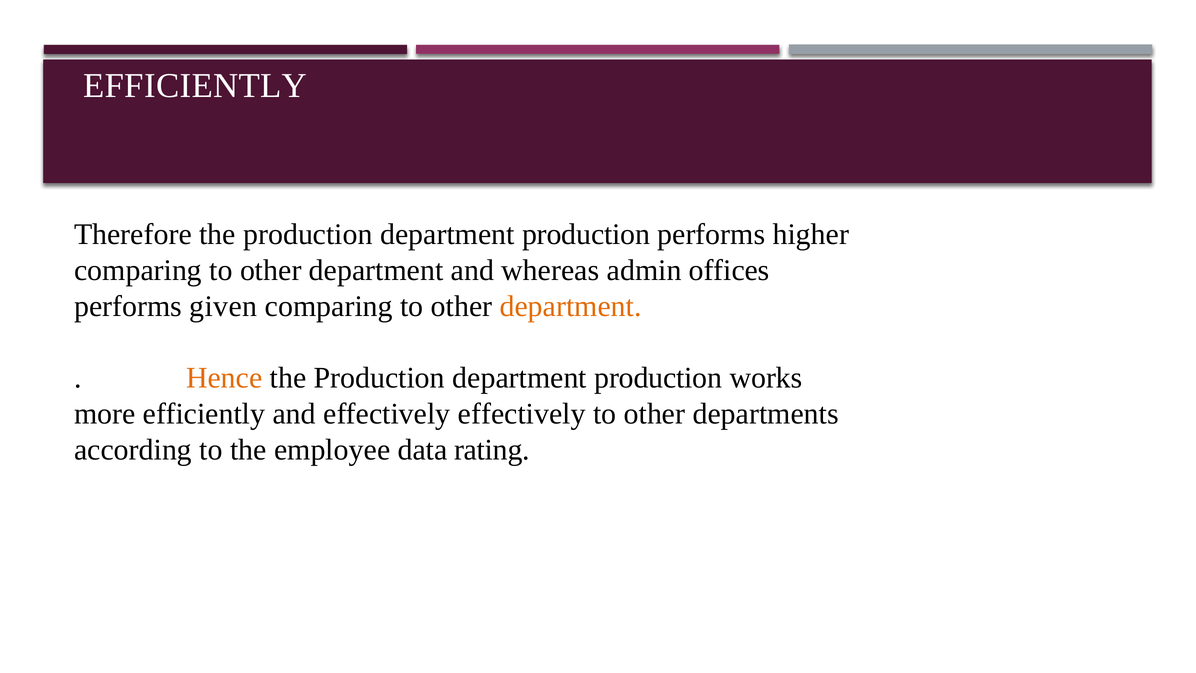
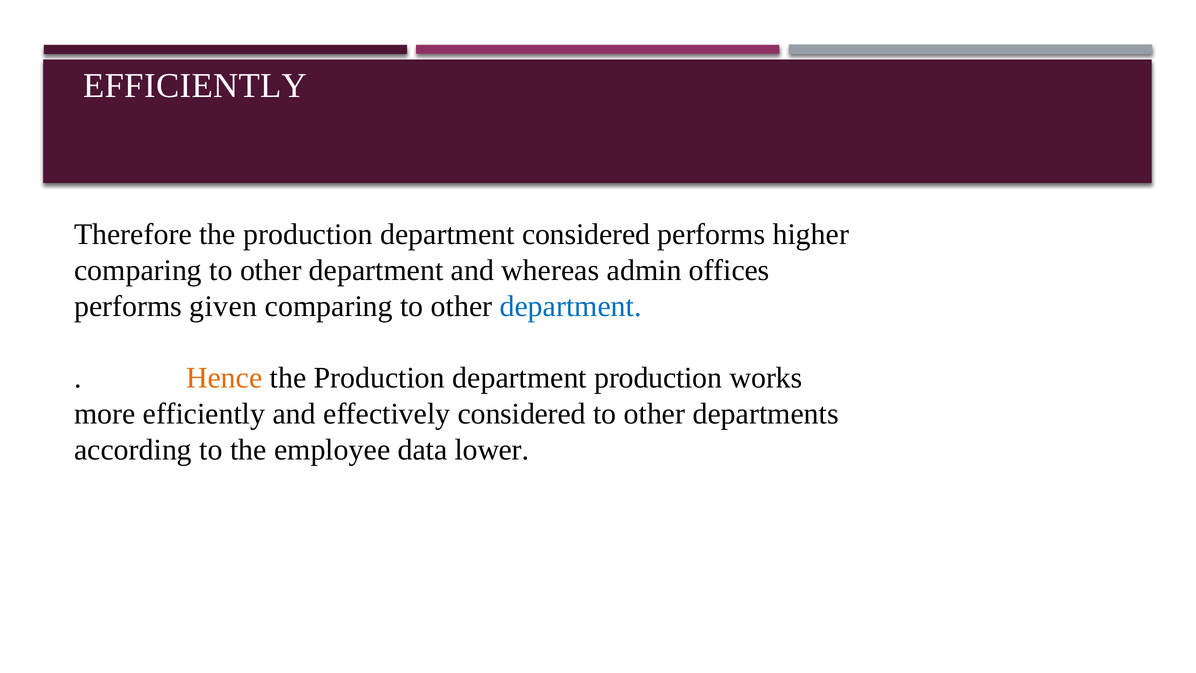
production at (586, 234): production -> considered
department at (571, 306) colour: orange -> blue
effectively effectively: effectively -> considered
rating: rating -> lower
